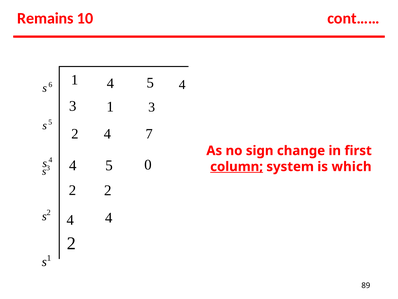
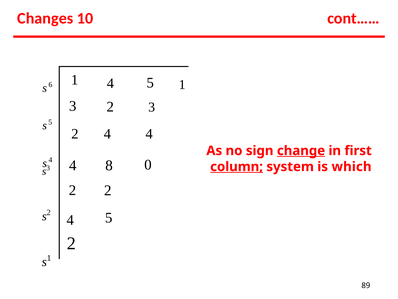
Remains: Remains -> Changes
5 4: 4 -> 1
1 at (110, 107): 1 -> 2
2 4 7: 7 -> 4
change underline: none -> present
5 at (109, 165): 5 -> 8
4 at (109, 217): 4 -> 5
